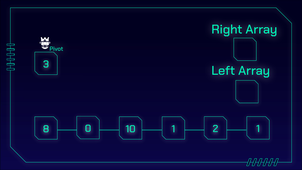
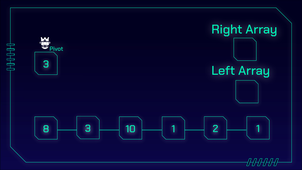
8 0: 0 -> 3
